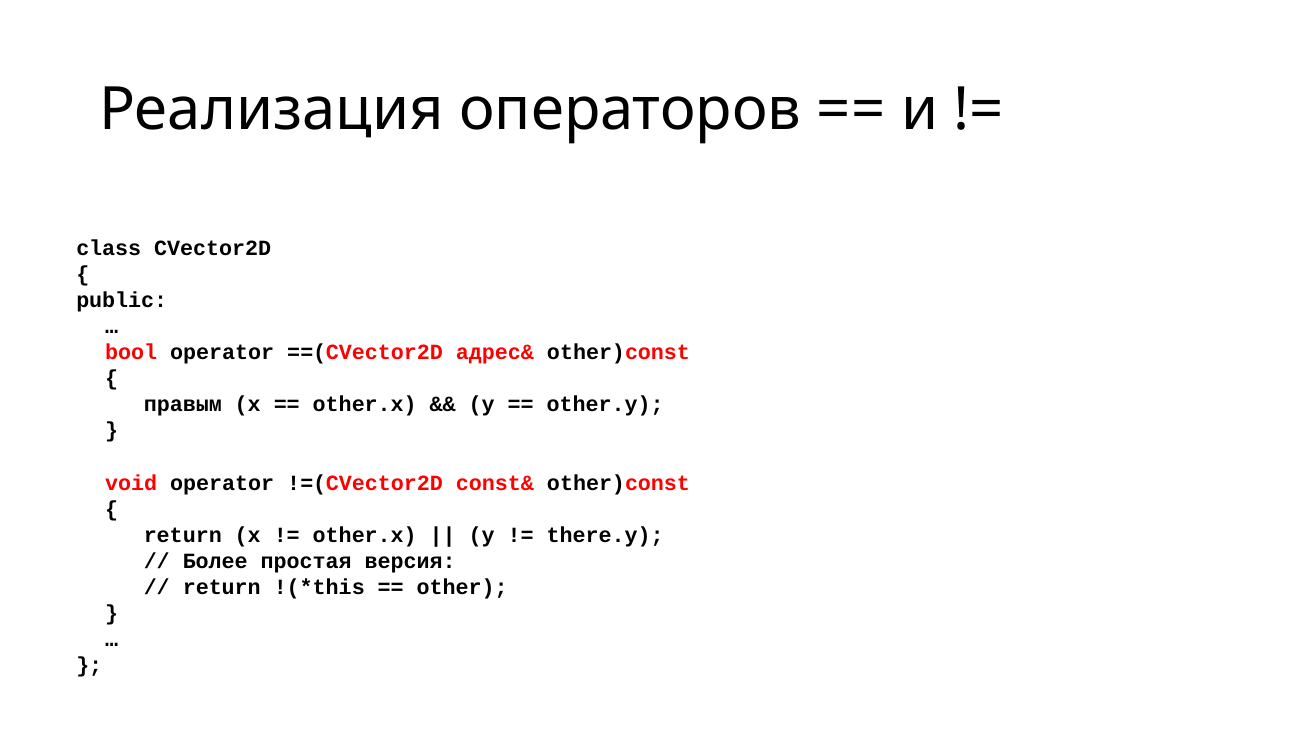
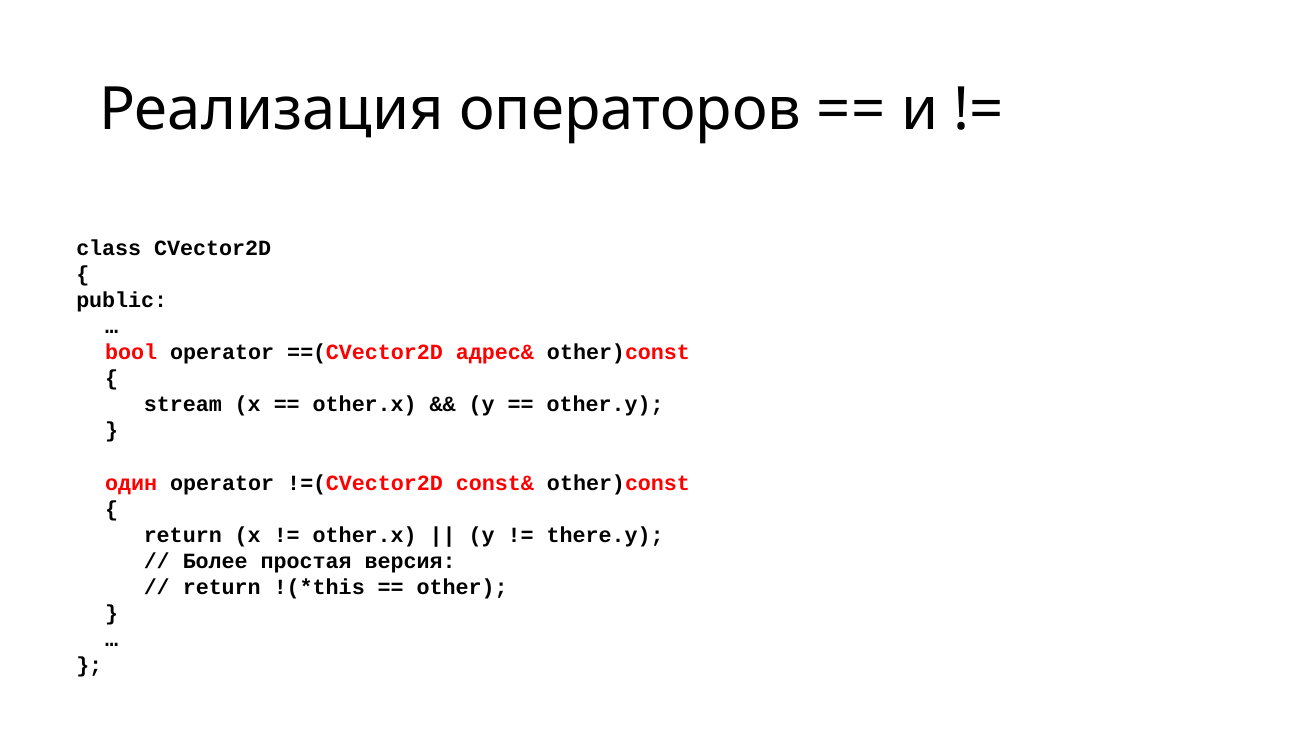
правым: правым -> stream
void: void -> один
